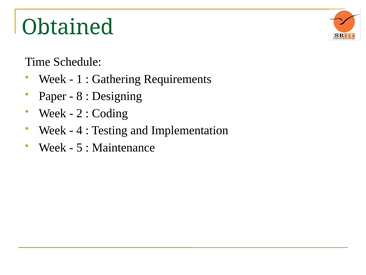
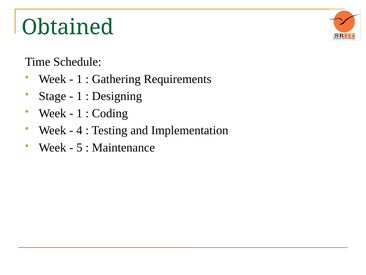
Paper: Paper -> Stage
8 at (79, 96): 8 -> 1
2 at (79, 113): 2 -> 1
